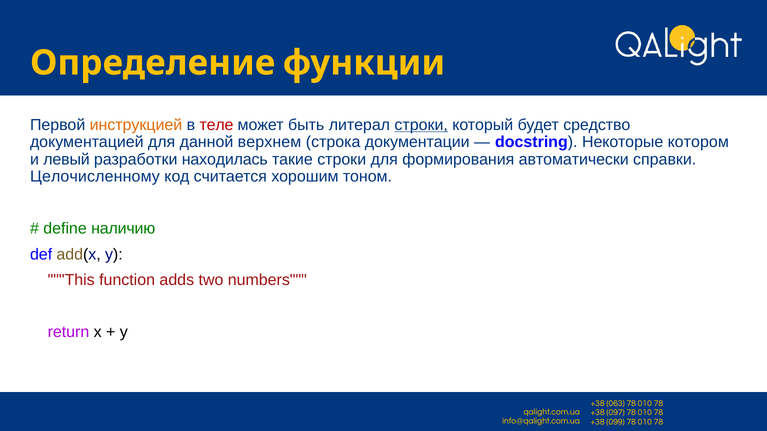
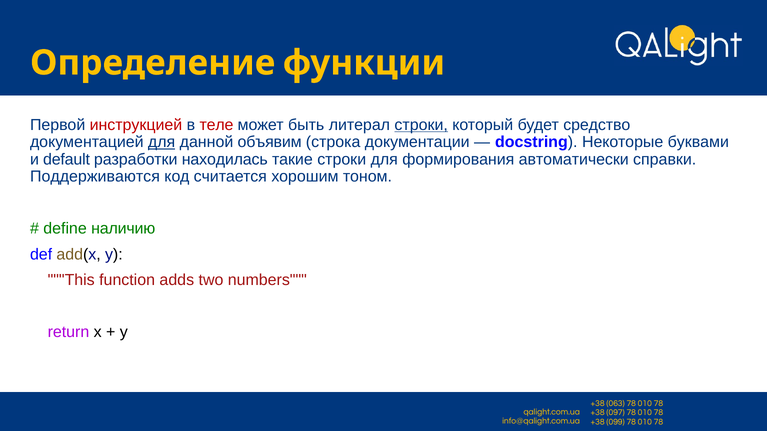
инструкцией colour: orange -> red
для at (162, 142) underline: none -> present
верхнем: верхнем -> объявим
котором: котором -> буквами
левый: левый -> default
Целочисленному: Целочисленному -> Поддерживаются
